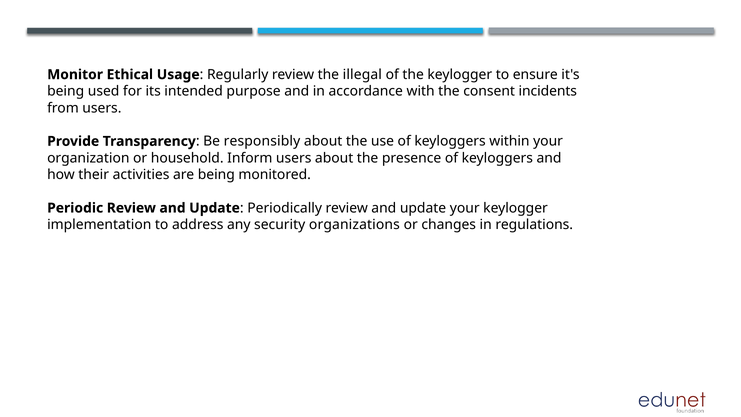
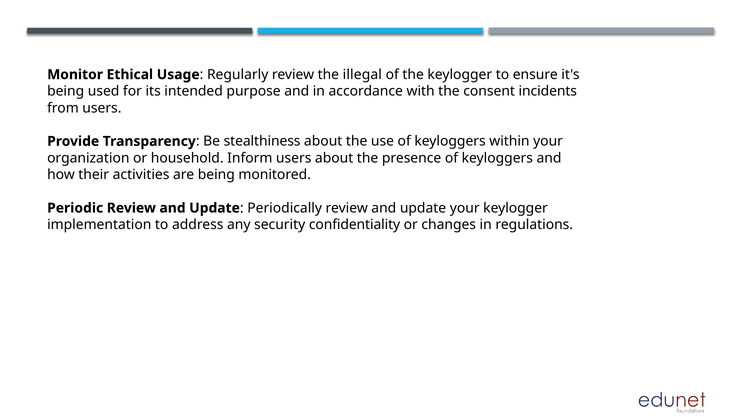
responsibly: responsibly -> stealthiness
organizations: organizations -> confidentiality
